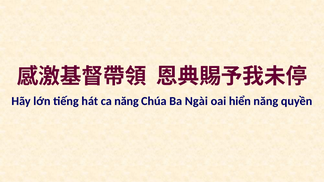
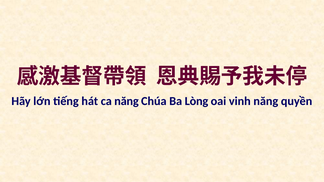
Ngài: Ngài -> Lòng
hiển: hiển -> vinh
